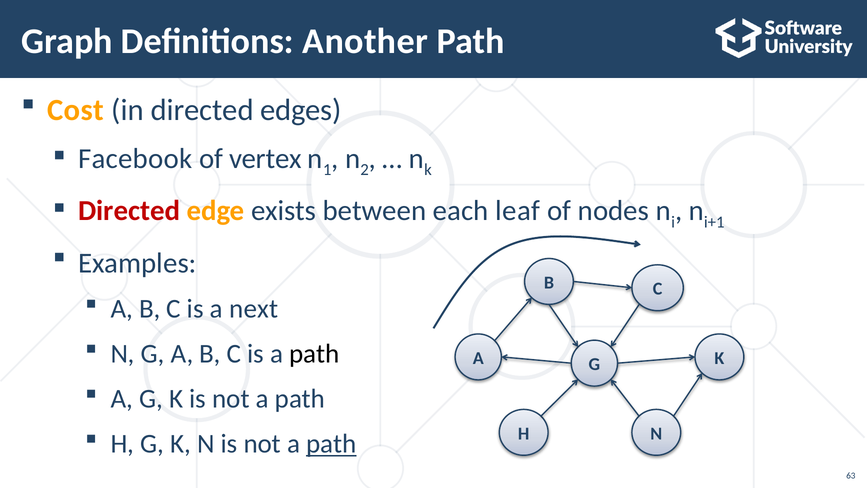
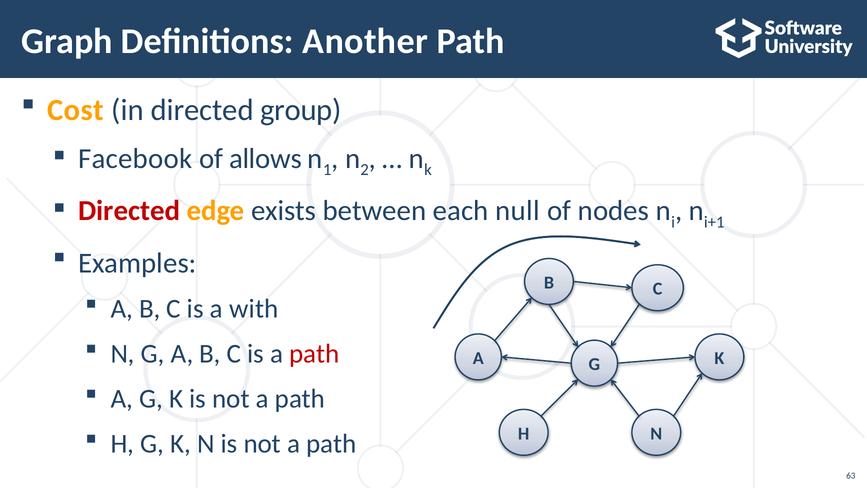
edges: edges -> group
vertex: vertex -> allows
leaf: leaf -> null
next: next -> with
path at (314, 354) colour: black -> red
path at (331, 444) underline: present -> none
